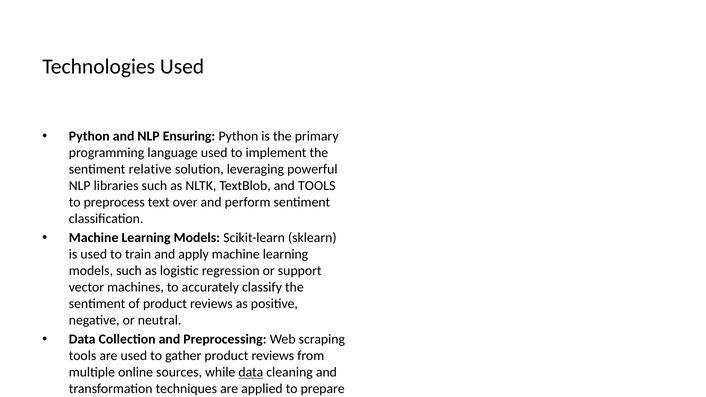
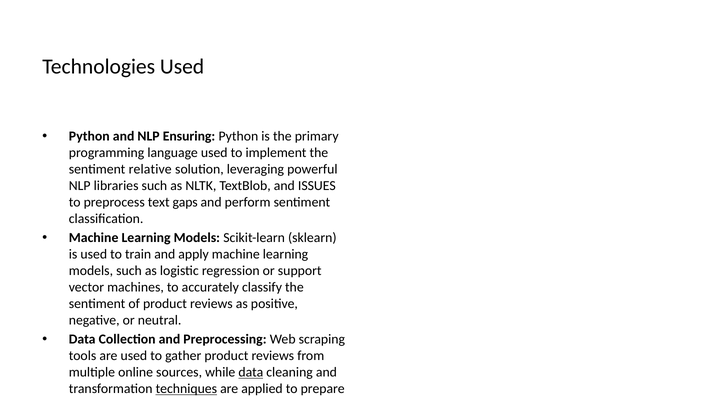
and TOOLS: TOOLS -> ISSUES
over: over -> gaps
techniques underline: none -> present
